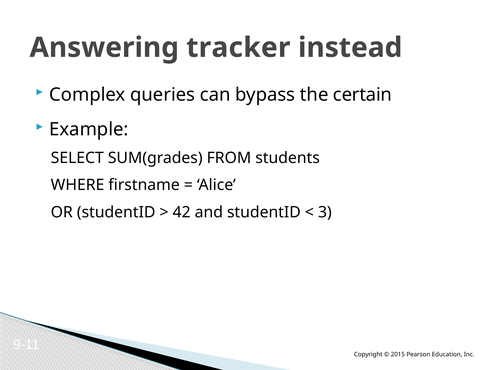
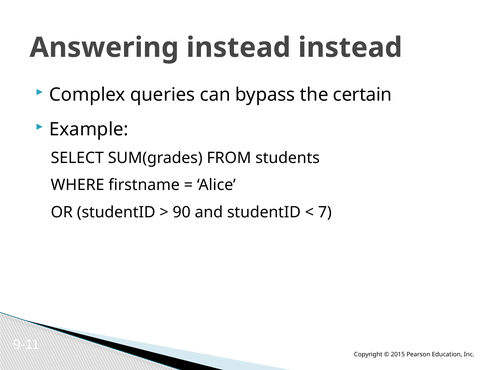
Answering tracker: tracker -> instead
42: 42 -> 90
3: 3 -> 7
